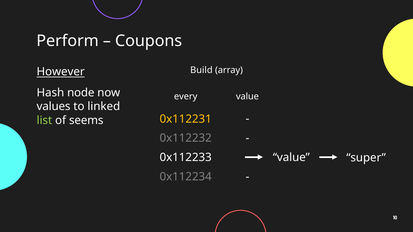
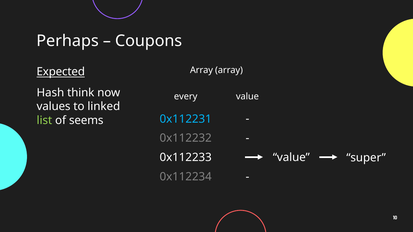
Perform: Perform -> Perhaps
Build at (201, 70): Build -> Array
However: However -> Expected
node: node -> think
0x112231 colour: yellow -> light blue
